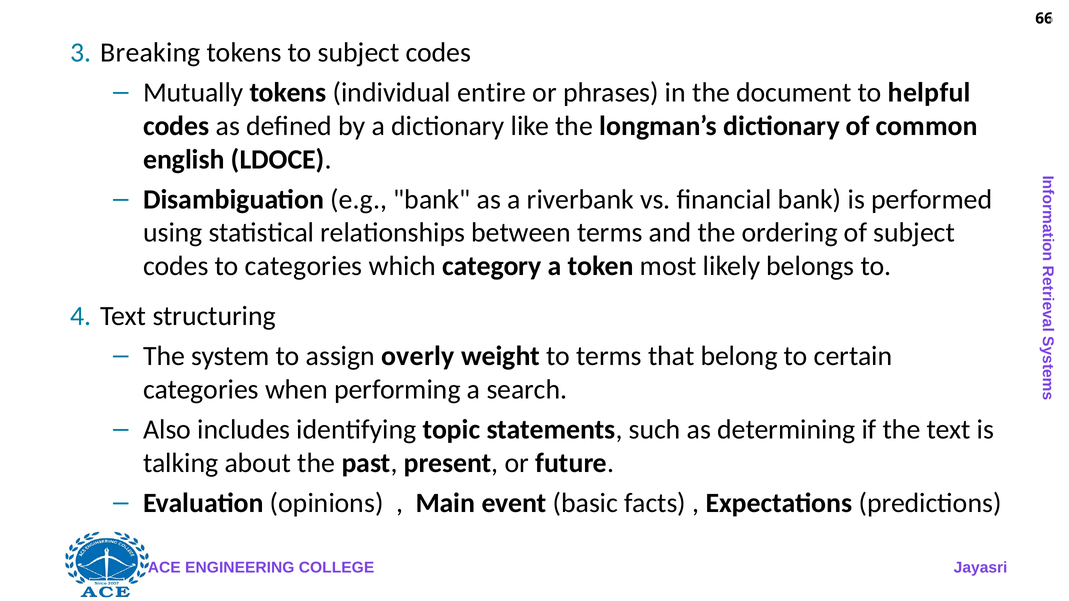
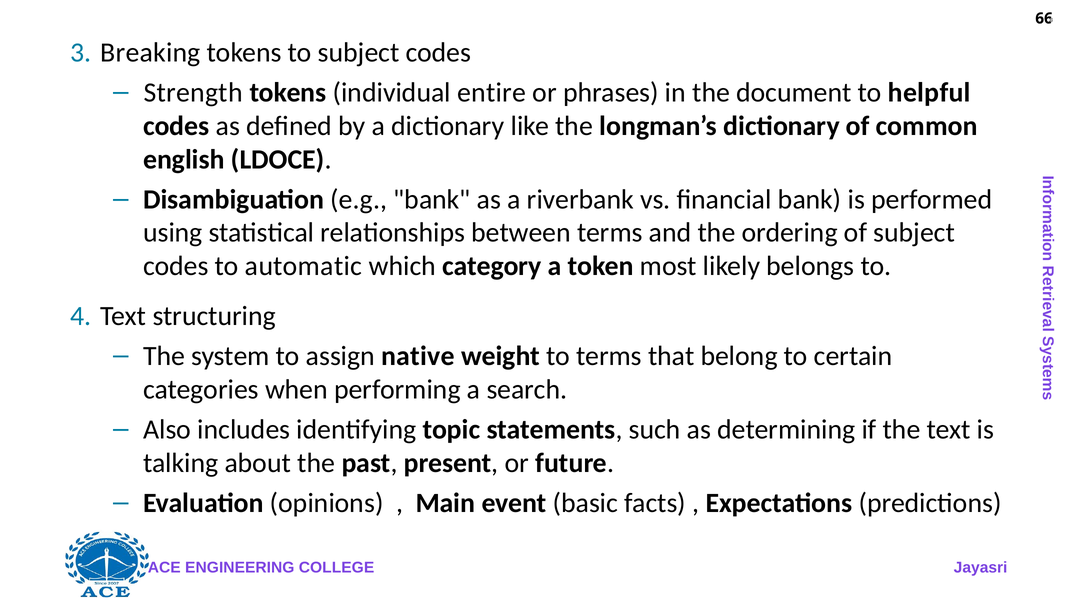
Mutually: Mutually -> Strength
to categories: categories -> automatic
overly: overly -> native
